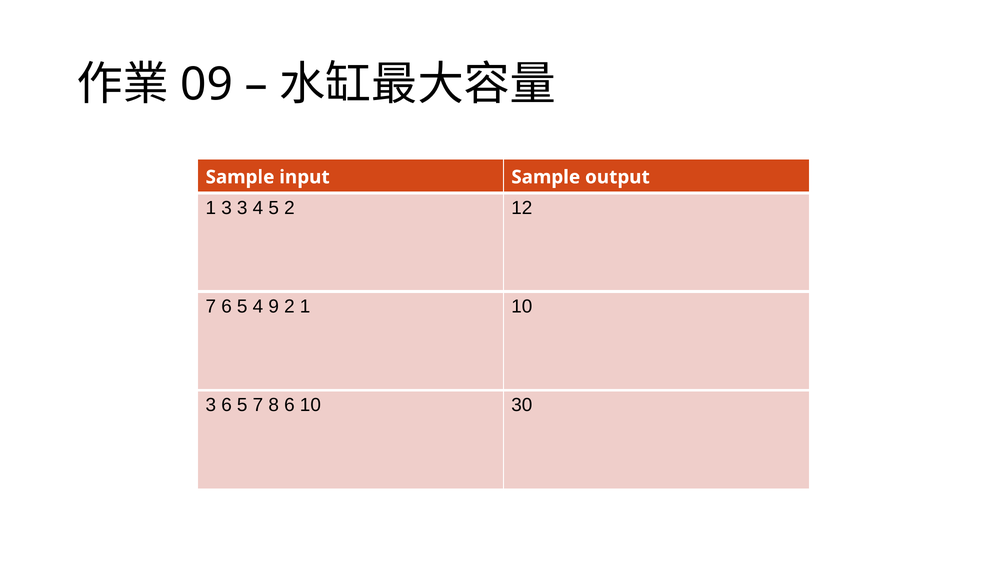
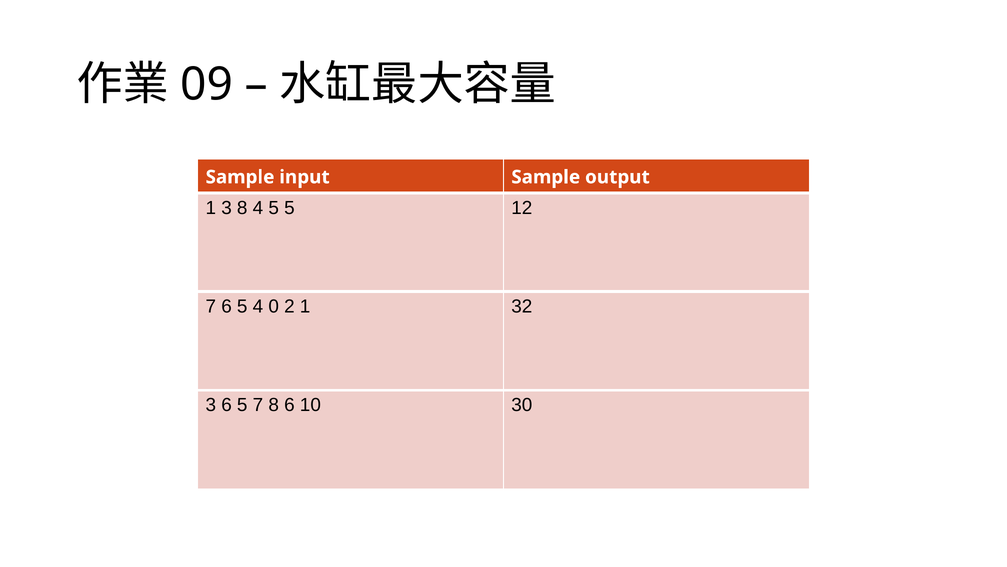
3 3: 3 -> 8
5 2: 2 -> 5
9: 9 -> 0
1 10: 10 -> 32
